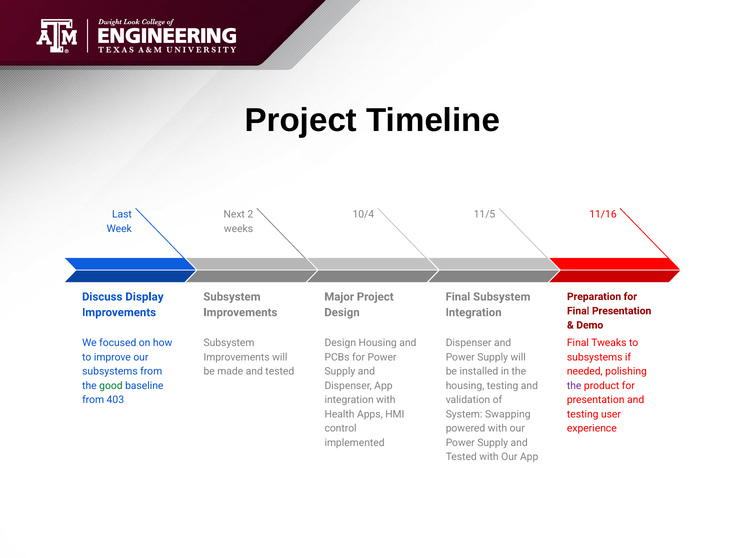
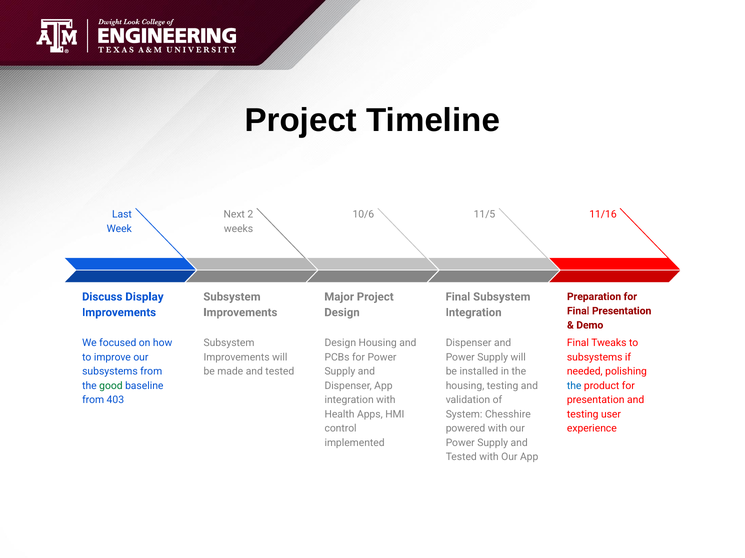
10/4: 10/4 -> 10/6
the at (574, 386) colour: purple -> blue
Swapping: Swapping -> Chesshire
